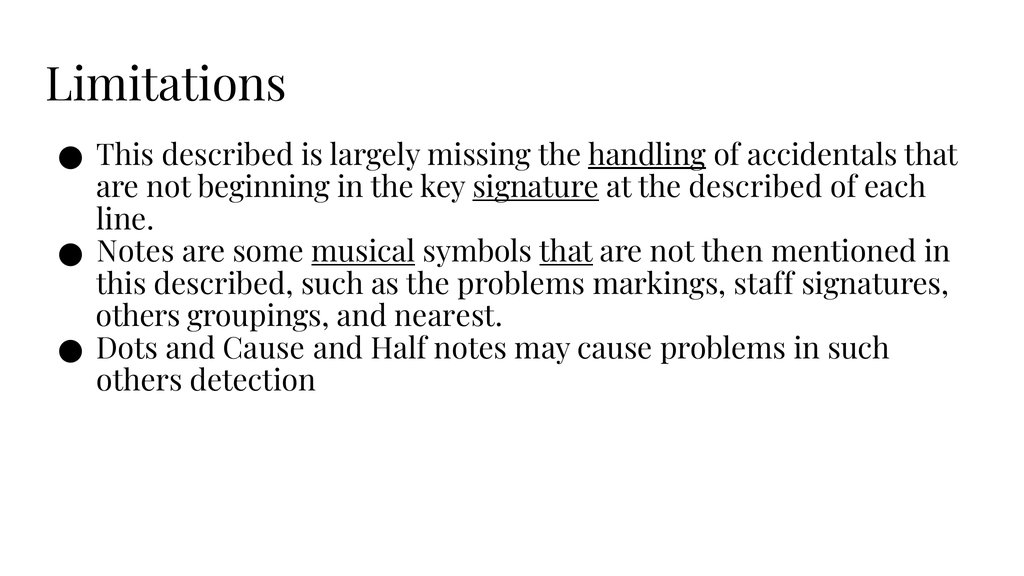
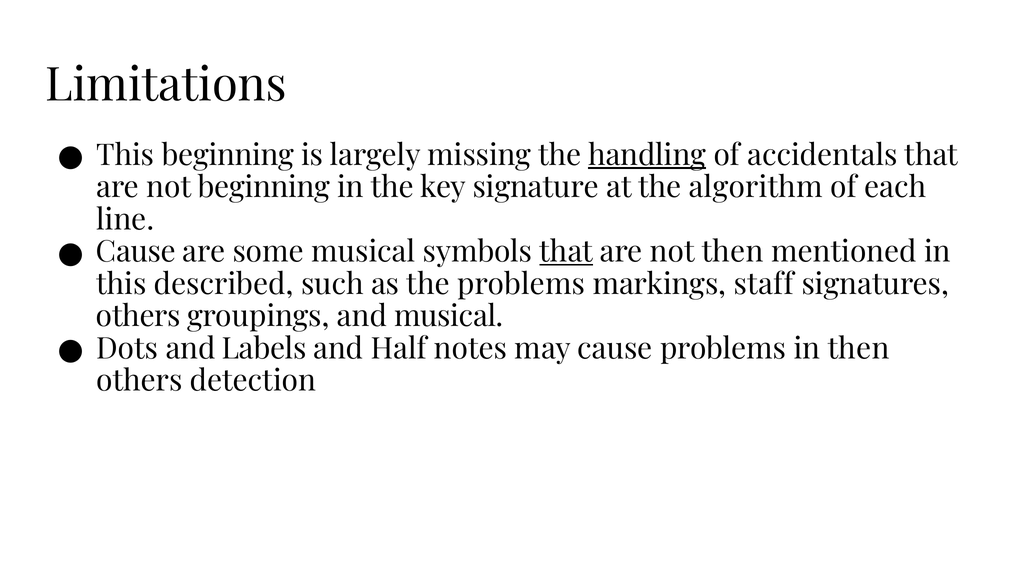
described at (228, 155): described -> beginning
signature underline: present -> none
the described: described -> algorithm
Notes at (136, 252): Notes -> Cause
musical at (363, 252) underline: present -> none
and nearest: nearest -> musical
and Cause: Cause -> Labels
in such: such -> then
